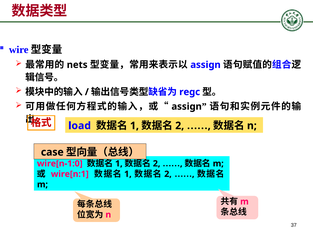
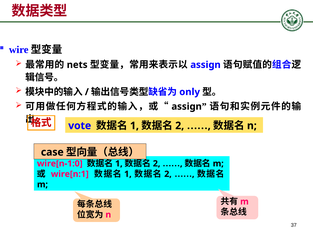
regc: regc -> only
load: load -> vote
